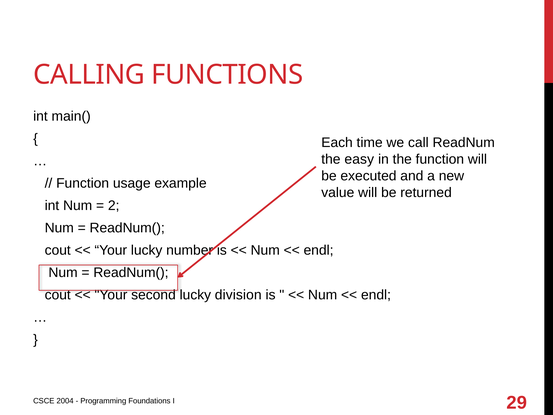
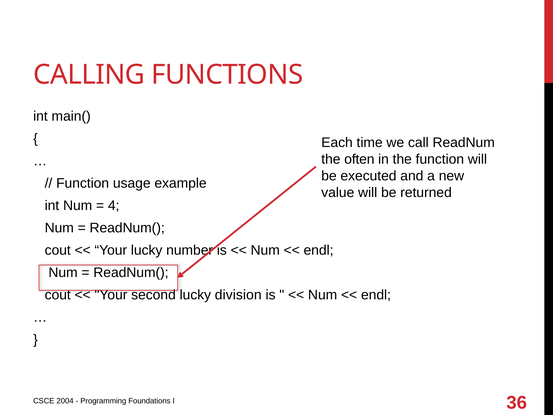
easy: easy -> often
2: 2 -> 4
29: 29 -> 36
